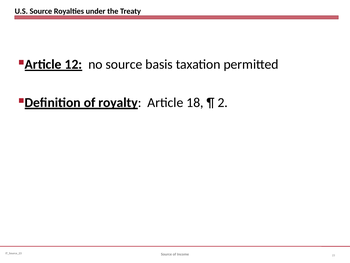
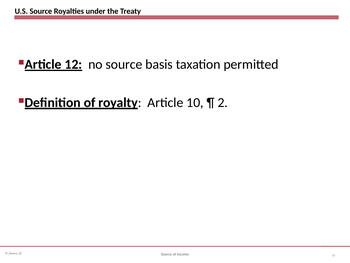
18: 18 -> 10
